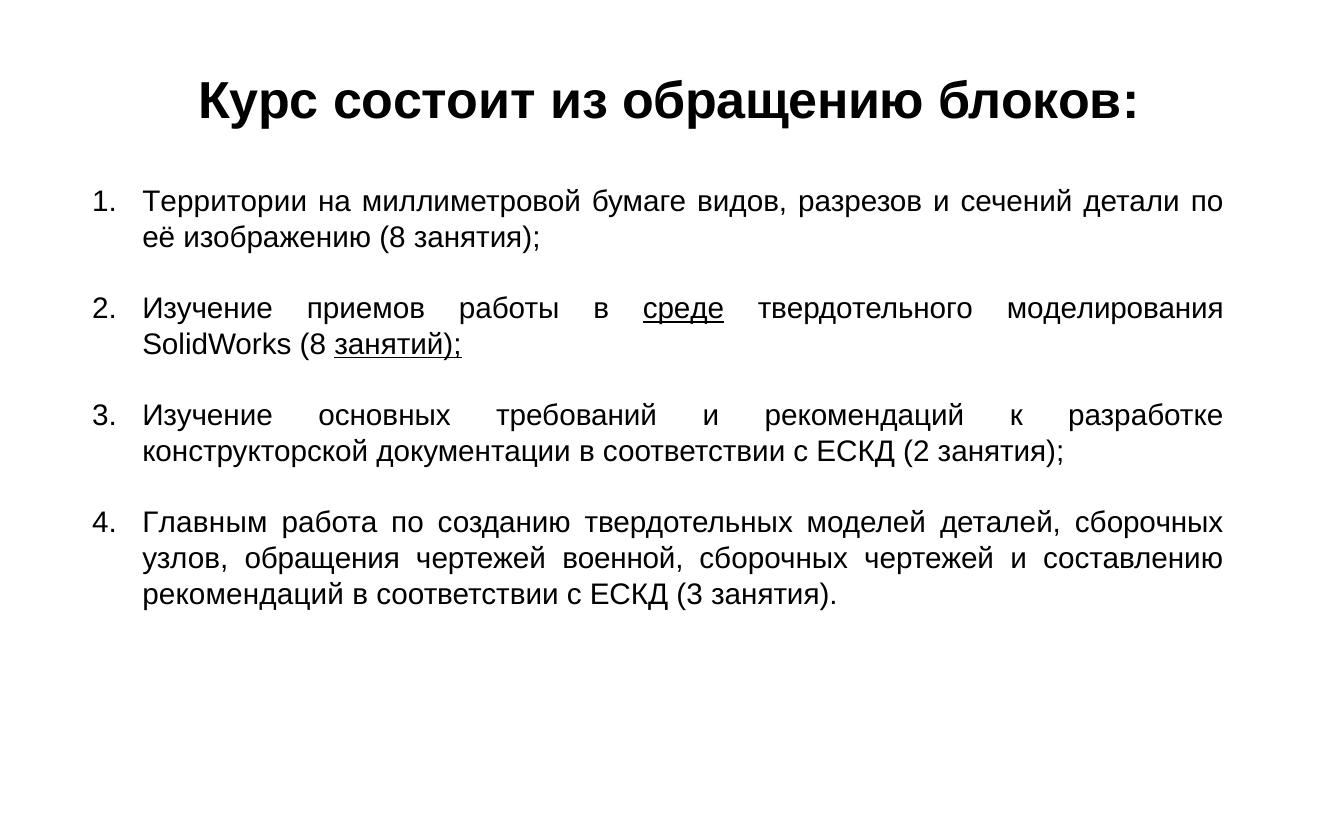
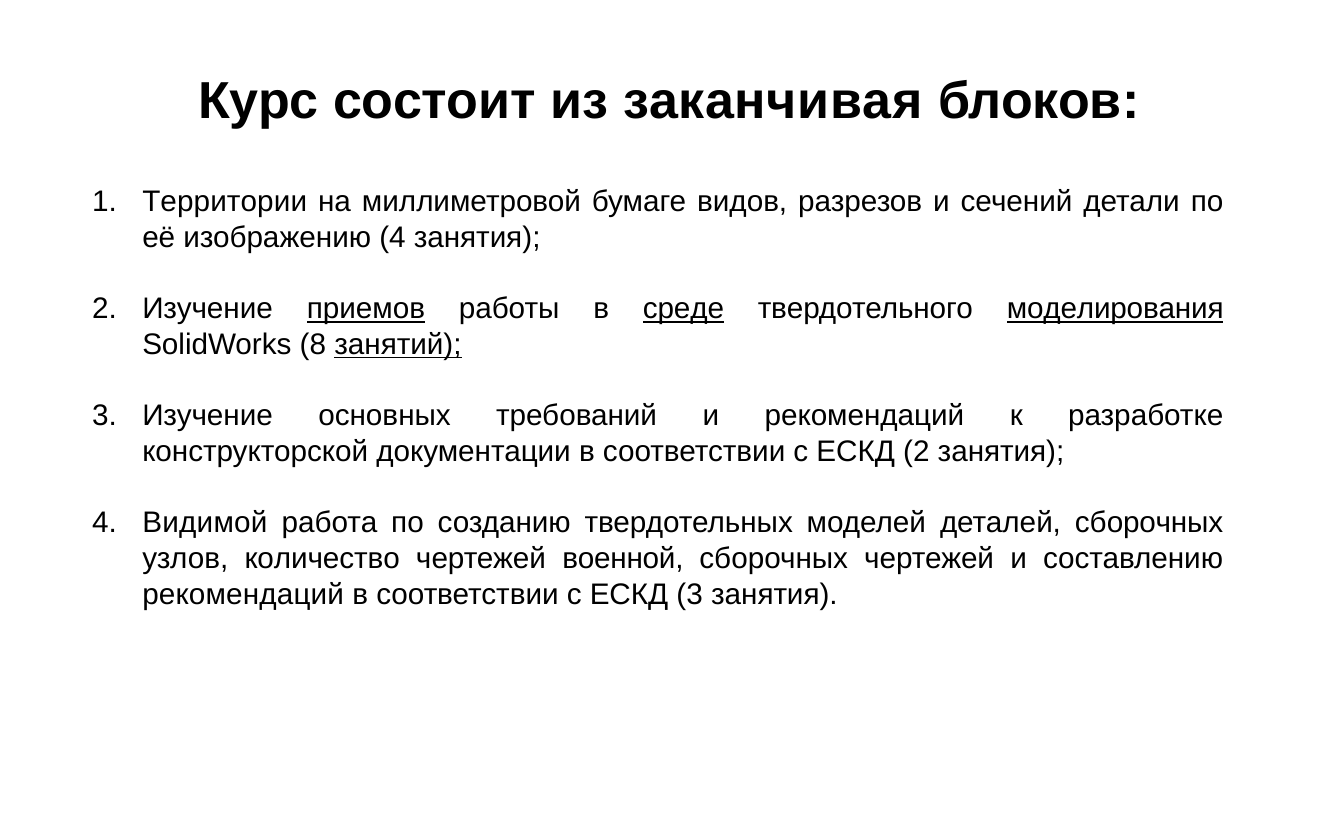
обращению: обращению -> заканчивая
изображению 8: 8 -> 4
приемов underline: none -> present
моделирования underline: none -> present
Главным: Главным -> Видимой
обращения: обращения -> количество
